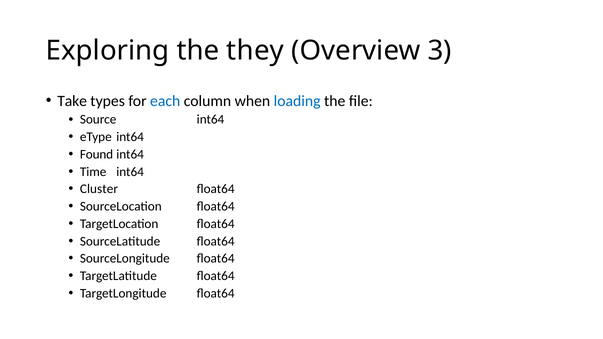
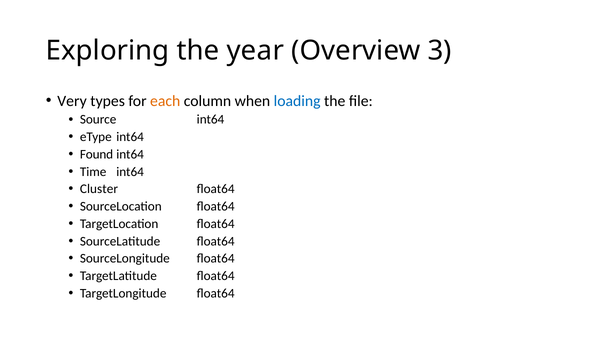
they: they -> year
Take: Take -> Very
each colour: blue -> orange
